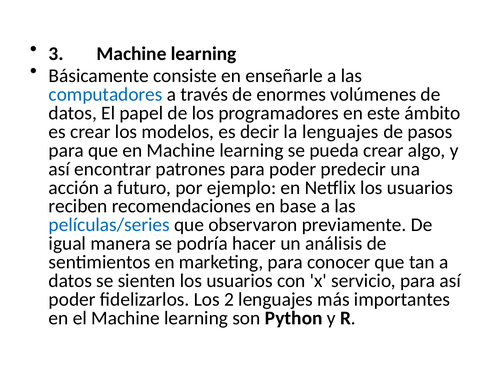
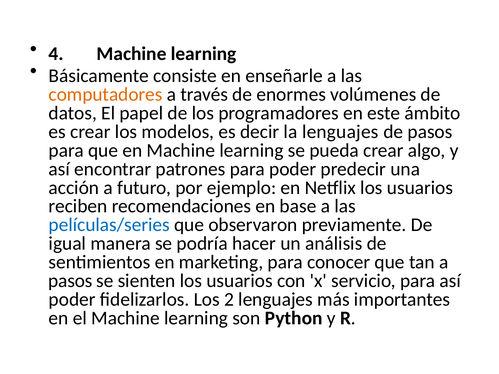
3: 3 -> 4
computadores colour: blue -> orange
datos at (70, 281): datos -> pasos
